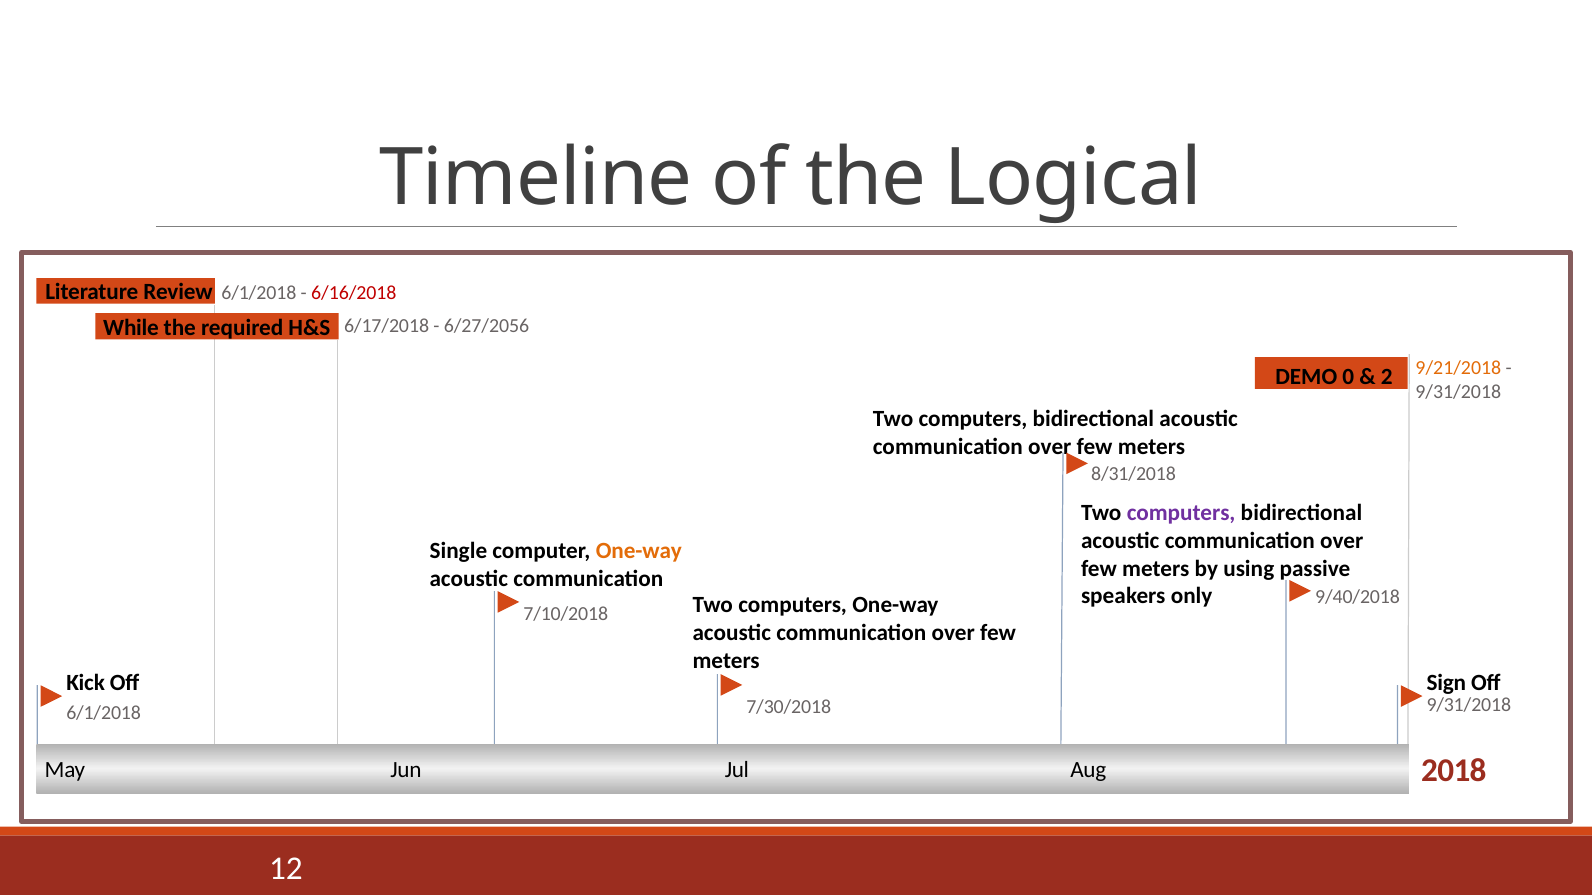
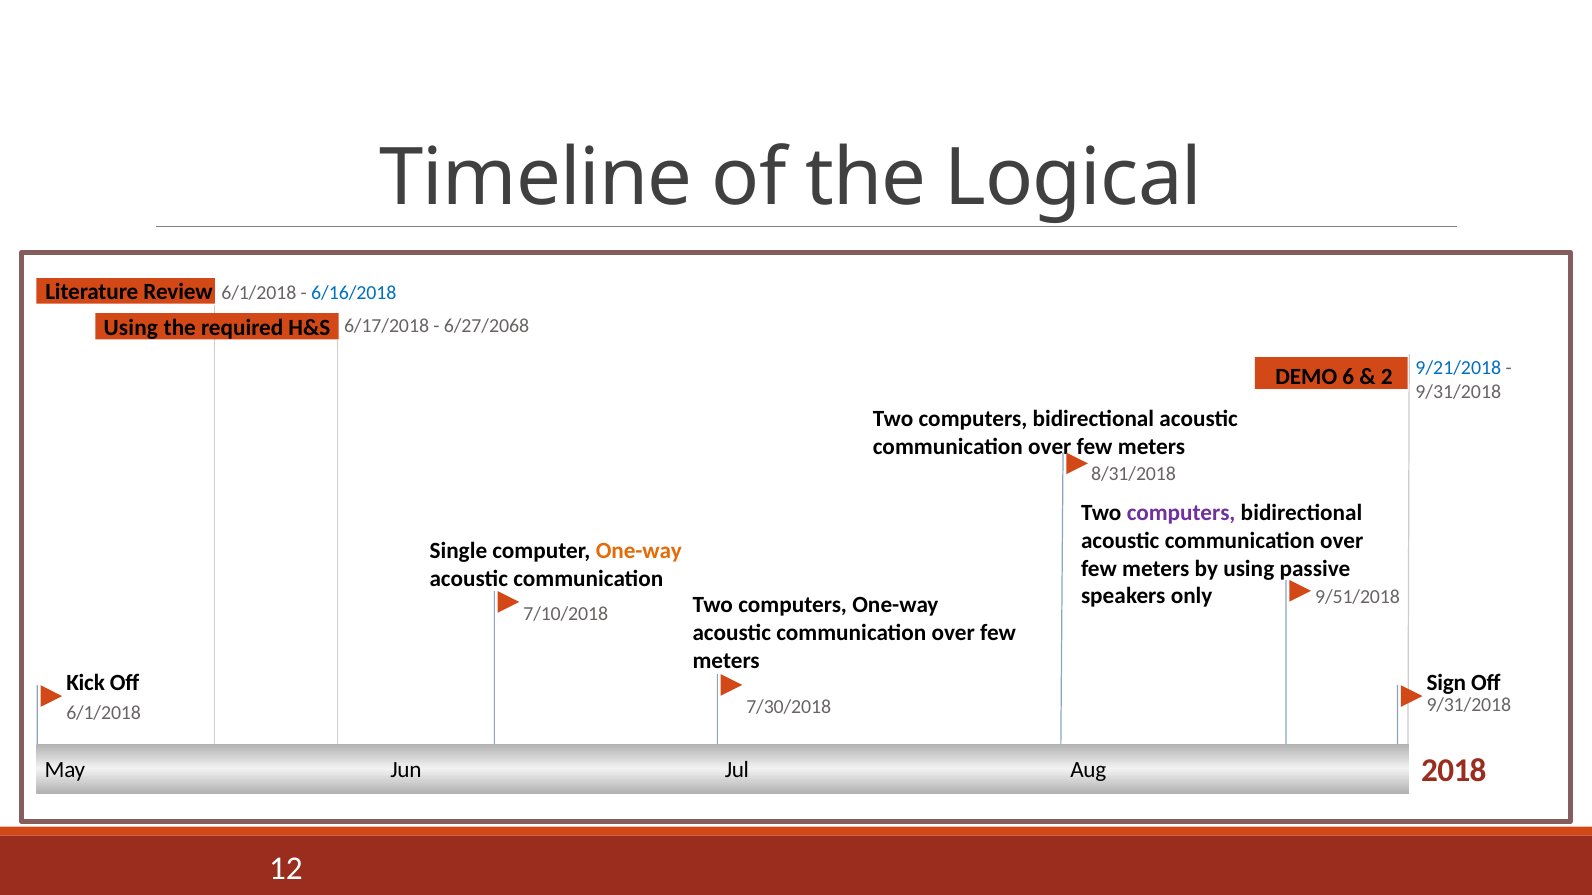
6/16/2018 colour: red -> blue
While at (131, 328): While -> Using
6/27/2056: 6/27/2056 -> 6/27/2068
0: 0 -> 6
9/21/2018 colour: orange -> blue
9/40/2018: 9/40/2018 -> 9/51/2018
